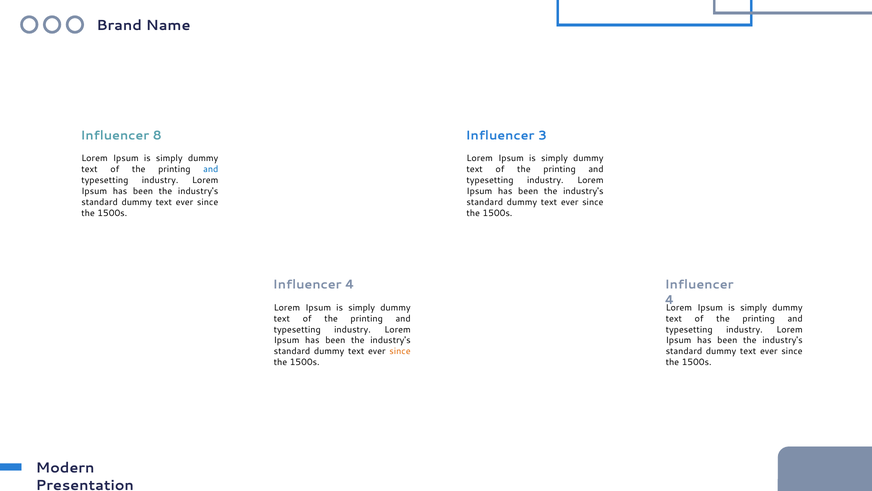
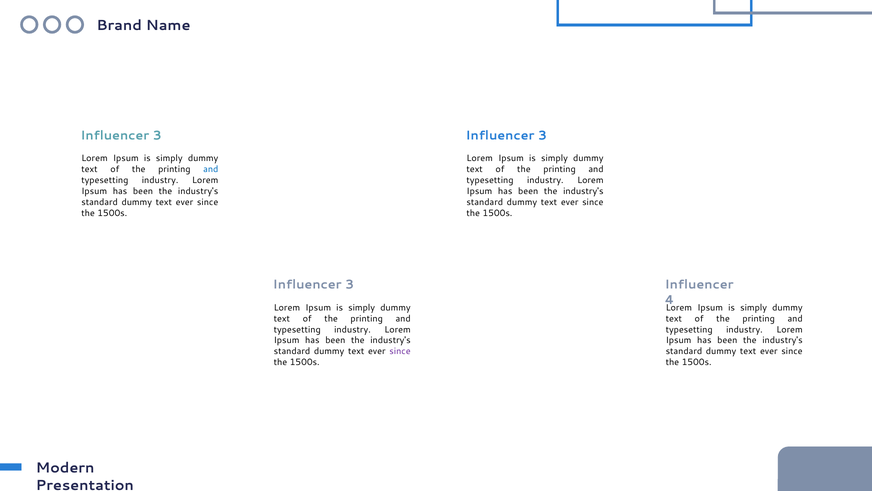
8 at (157, 135): 8 -> 3
4 at (350, 284): 4 -> 3
since at (400, 351) colour: orange -> purple
